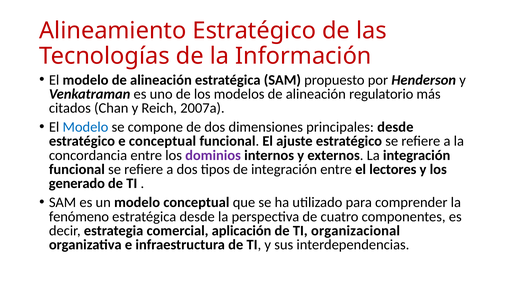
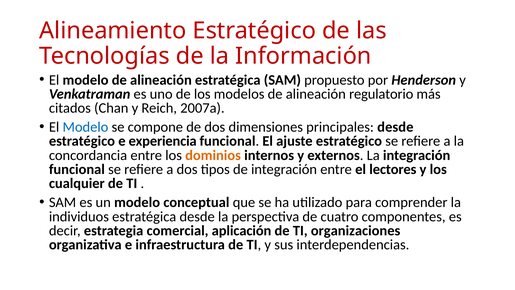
e conceptual: conceptual -> experiencia
dominios colour: purple -> orange
generado: generado -> cualquier
fenómeno: fenómeno -> individuos
organizacional: organizacional -> organizaciones
